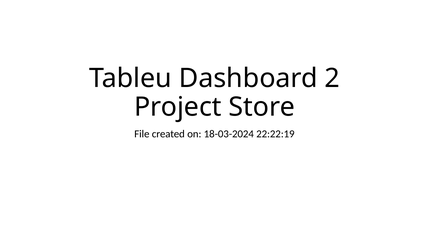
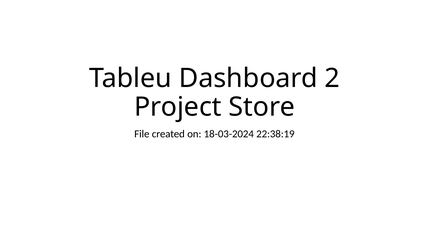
22:22:19: 22:22:19 -> 22:38:19
